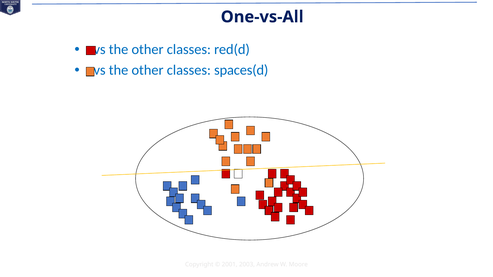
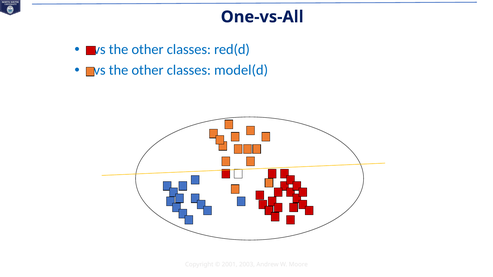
spaces(d: spaces(d -> model(d
